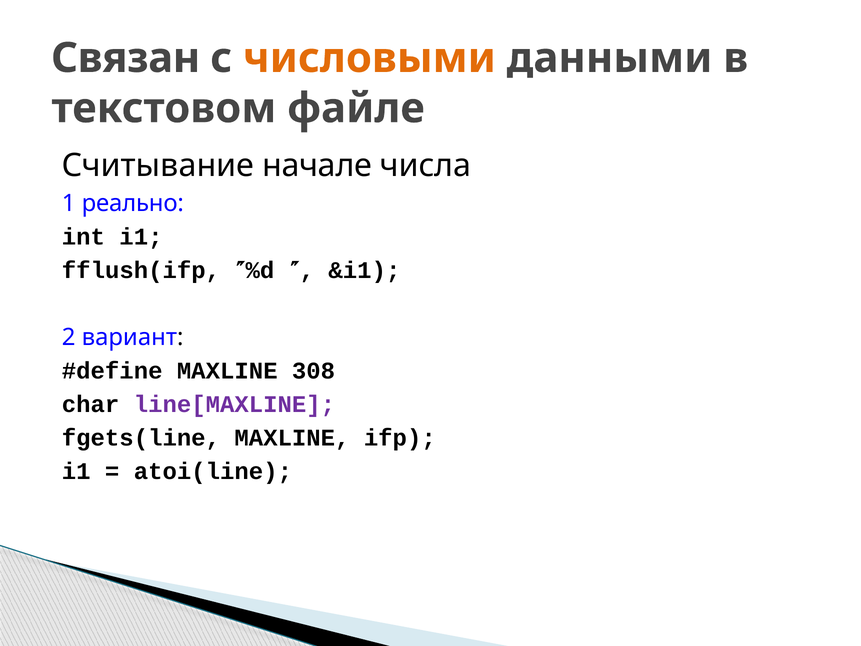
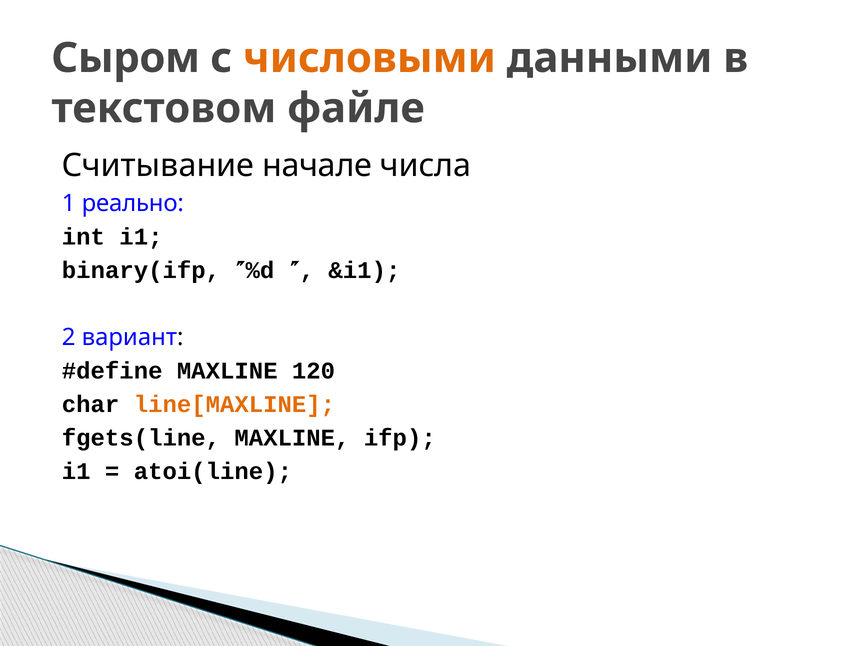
Связан: Связан -> Сыром
fflush(ifp: fflush(ifp -> binary(ifp
308: 308 -> 120
line[MAXLINE colour: purple -> orange
